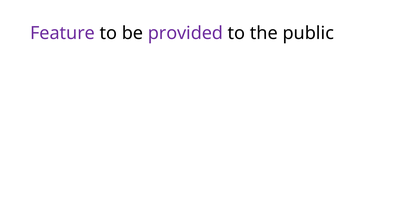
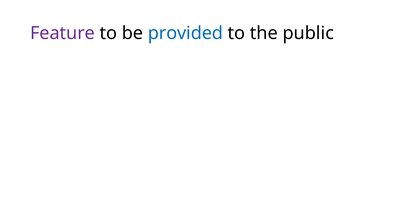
provided colour: purple -> blue
